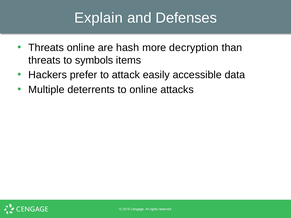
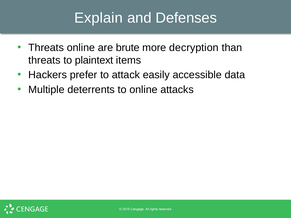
hash: hash -> brute
symbols: symbols -> plaintext
